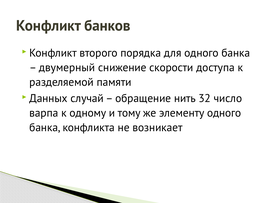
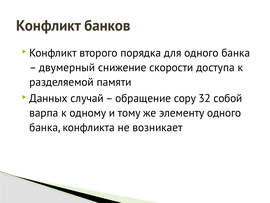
нить: нить -> copy
число: число -> собой
